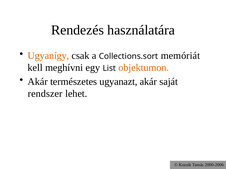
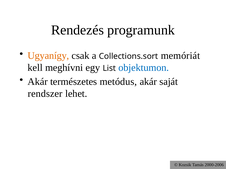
használatára: használatára -> programunk
objektumon colour: orange -> blue
ugyanazt: ugyanazt -> metódus
